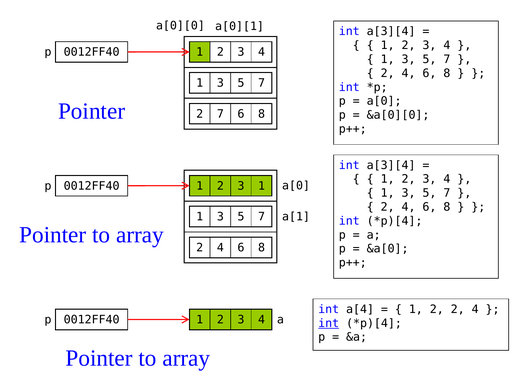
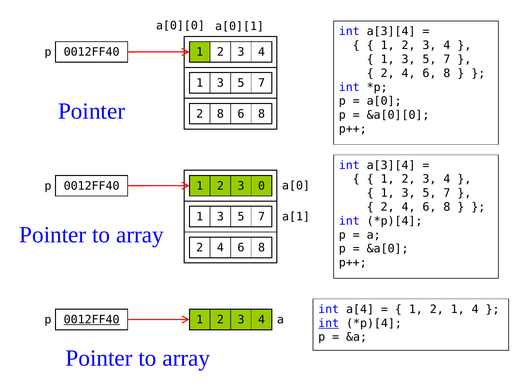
2 7: 7 -> 8
3 1: 1 -> 0
2 2: 2 -> 1
0012FF40 at (92, 320) underline: none -> present
